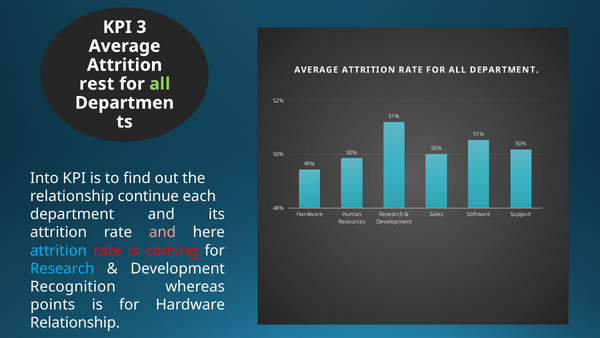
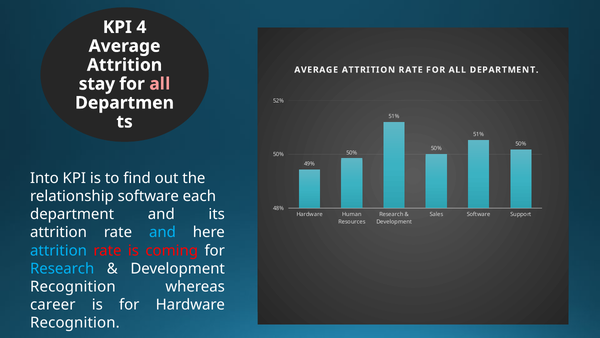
3: 3 -> 4
rest: rest -> stay
all at (160, 84) colour: light green -> pink
relationship continue: continue -> software
and at (162, 232) colour: pink -> light blue
points: points -> career
Relationship at (75, 322): Relationship -> Recognition
